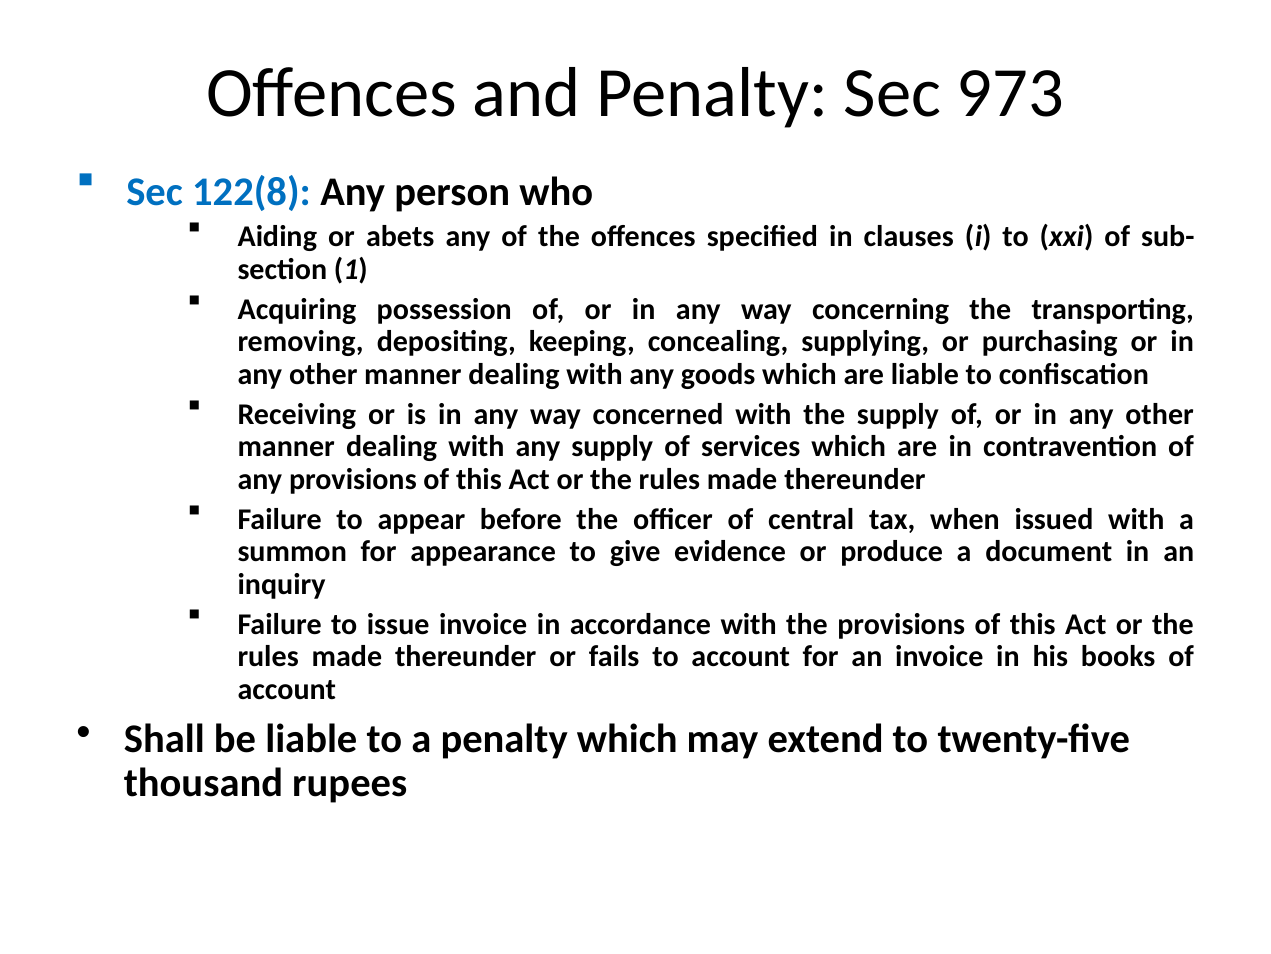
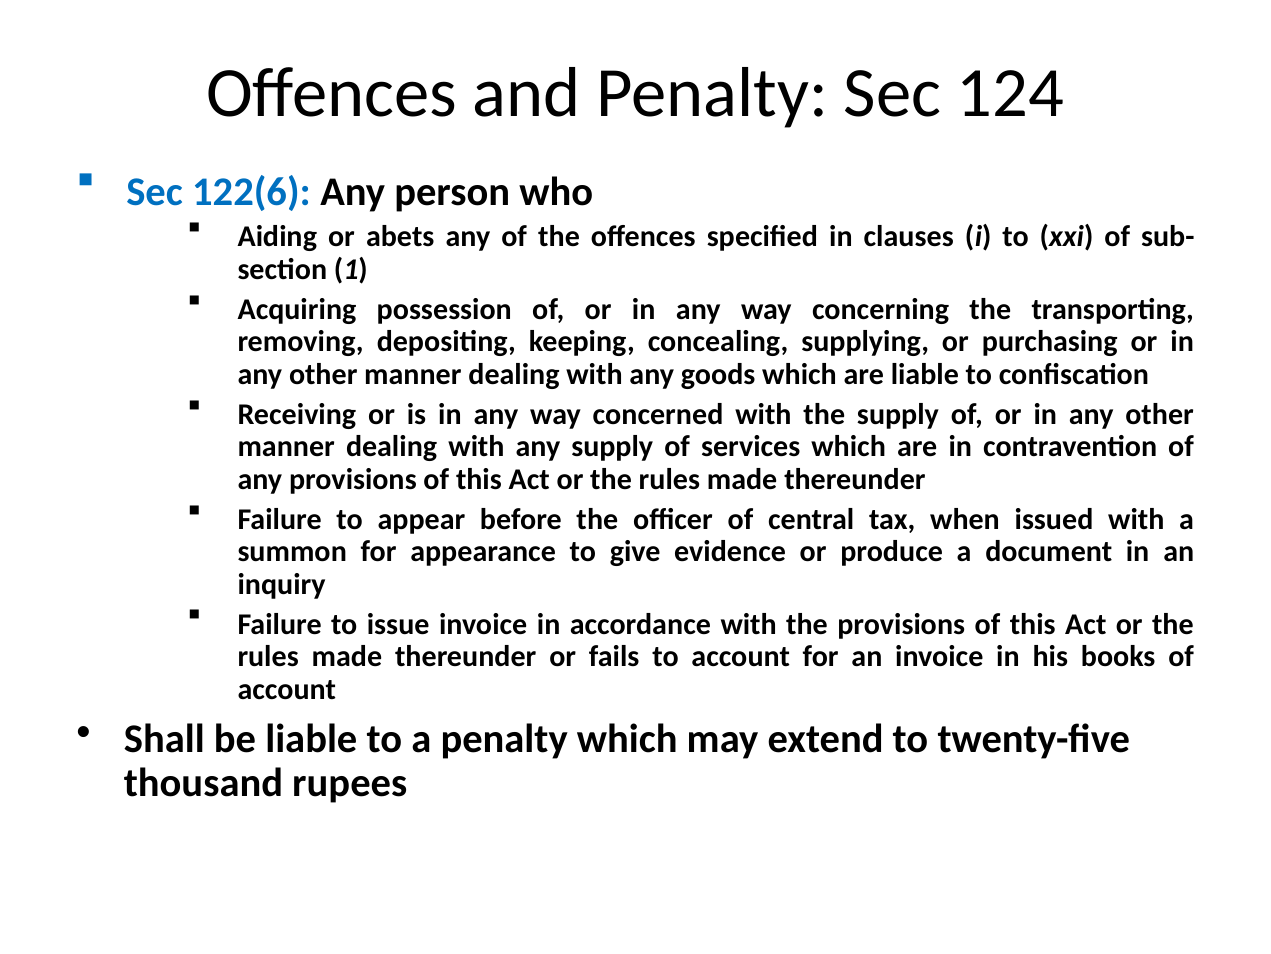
973: 973 -> 124
122(8: 122(8 -> 122(6
